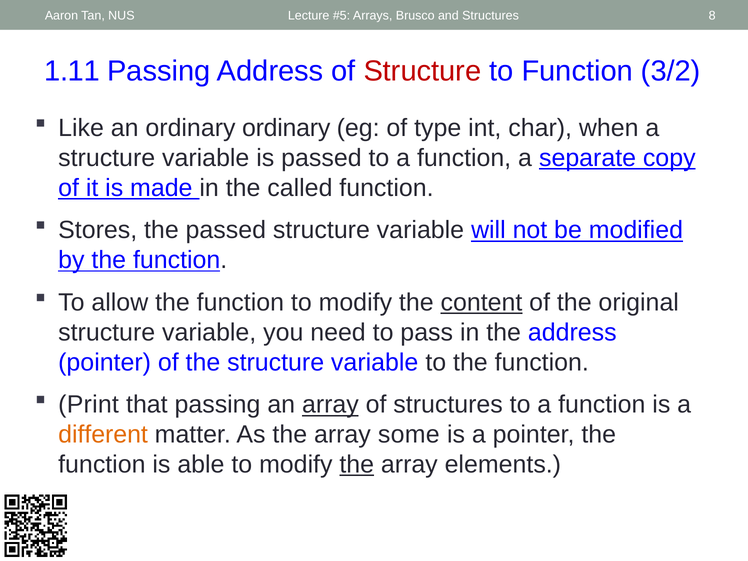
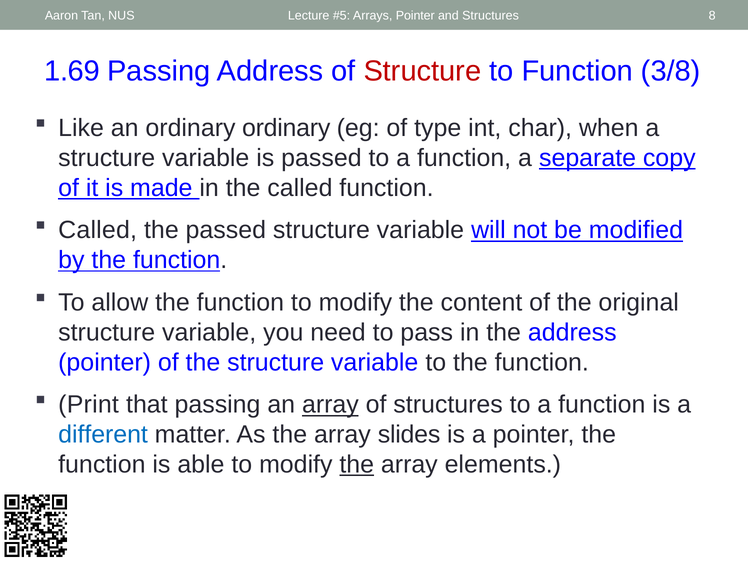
Arrays Brusco: Brusco -> Pointer
1.11: 1.11 -> 1.69
3/2: 3/2 -> 3/8
Stores at (98, 230): Stores -> Called
content underline: present -> none
different colour: orange -> blue
some: some -> slides
